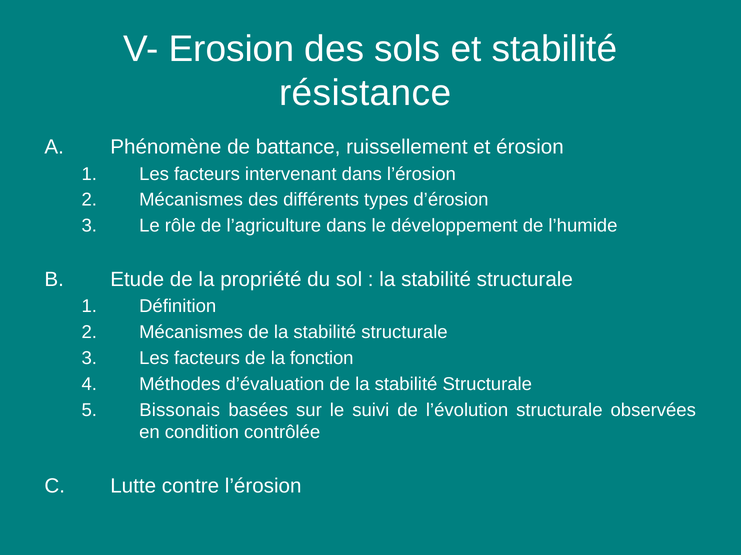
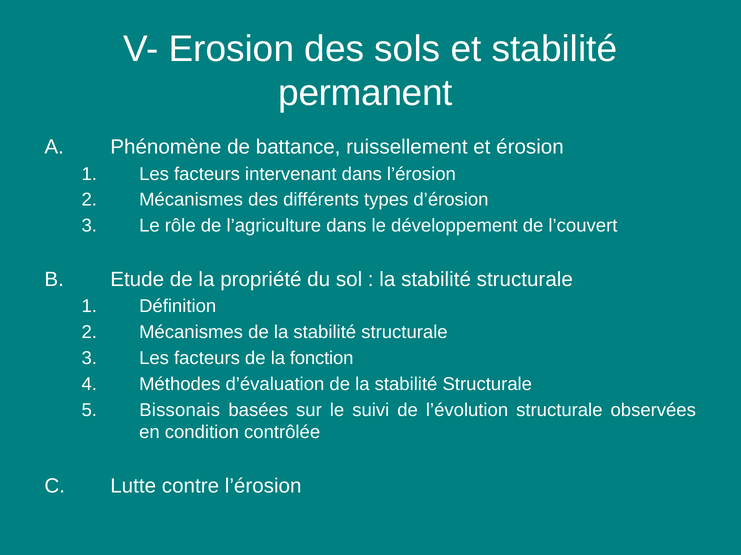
résistance: résistance -> permanent
l’humide: l’humide -> l’couvert
